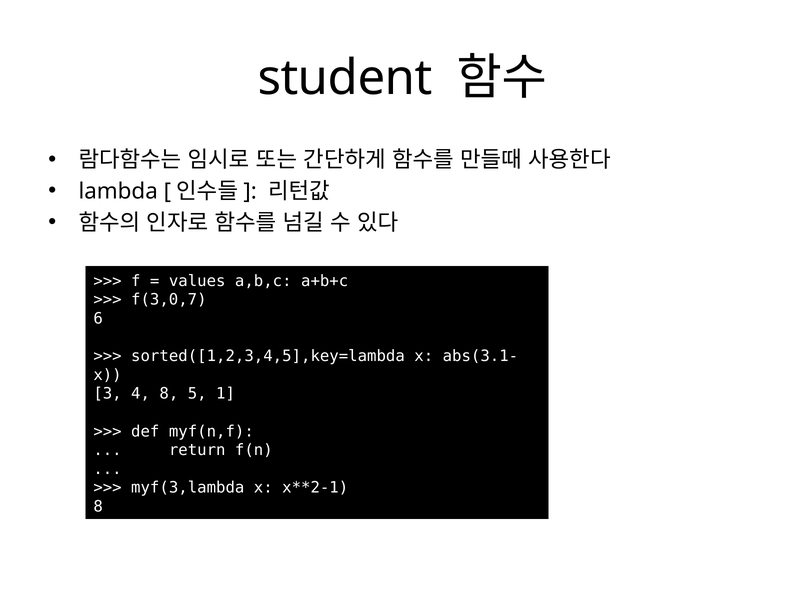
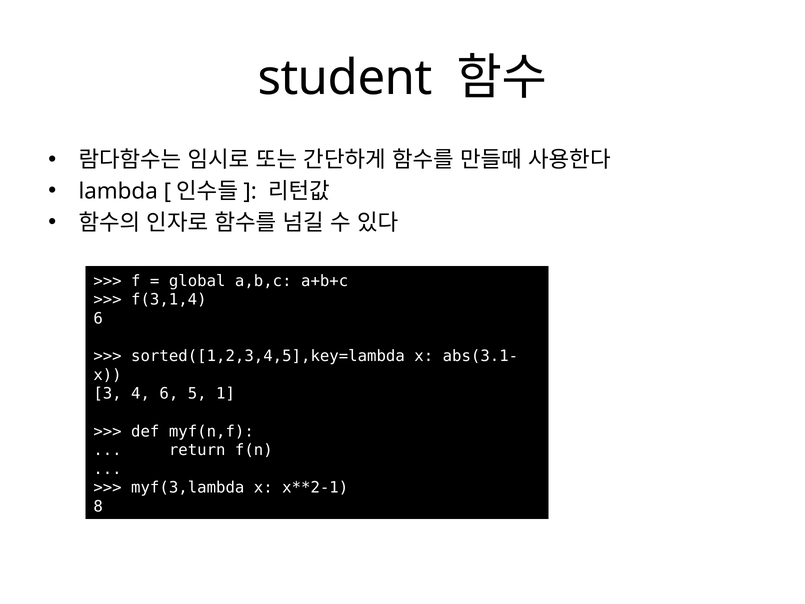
values: values -> global
f(3,0,7: f(3,0,7 -> f(3,1,4
4 8: 8 -> 6
